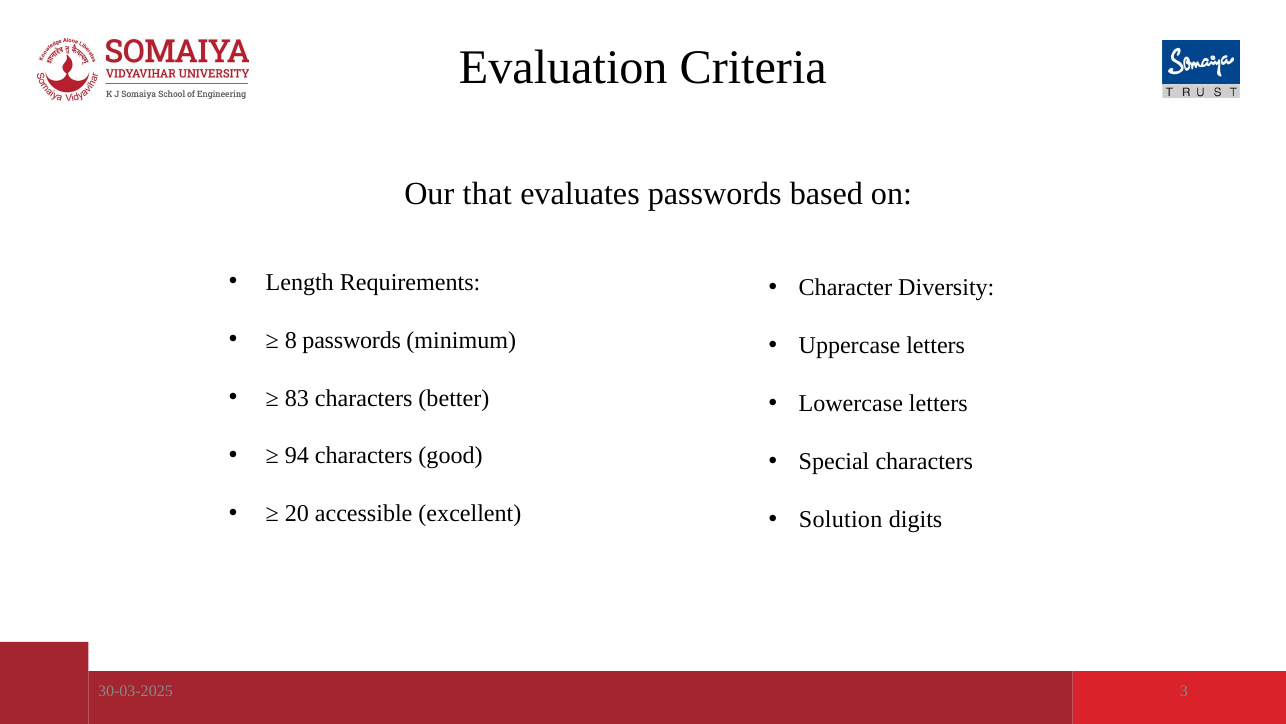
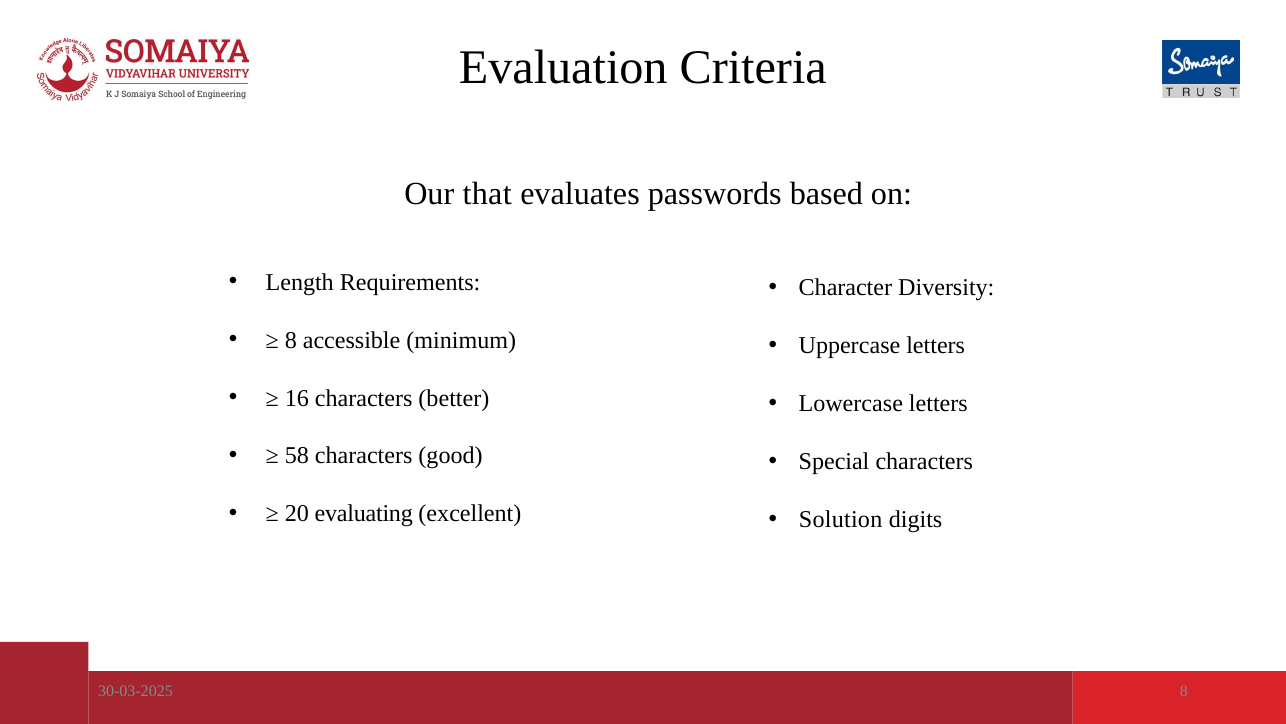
8 passwords: passwords -> accessible
83: 83 -> 16
94: 94 -> 58
accessible: accessible -> evaluating
30-03-2025 3: 3 -> 8
